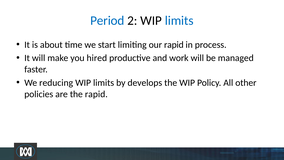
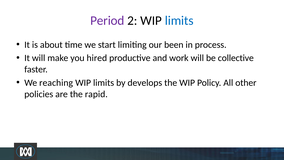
Period colour: blue -> purple
our rapid: rapid -> been
managed: managed -> collective
reducing: reducing -> reaching
